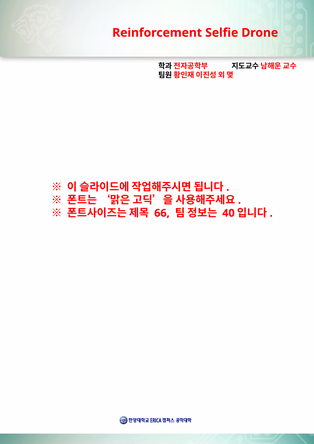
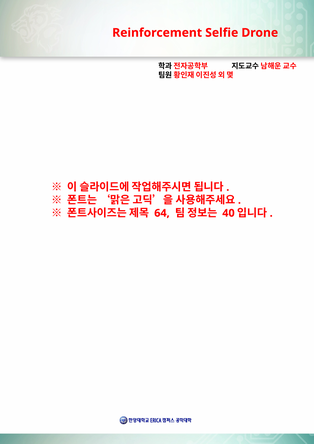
66: 66 -> 64
